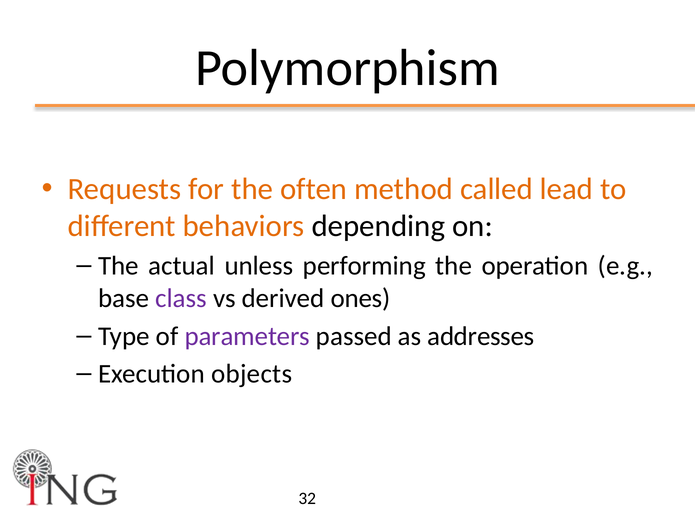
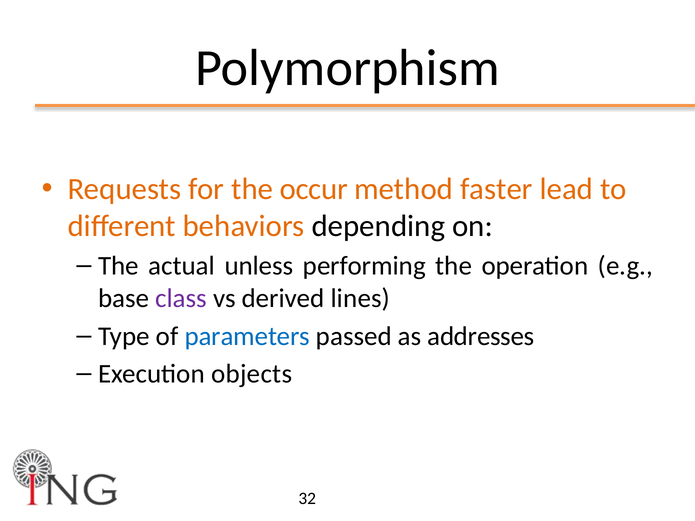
often: often -> occur
called: called -> faster
ones: ones -> lines
parameters colour: purple -> blue
